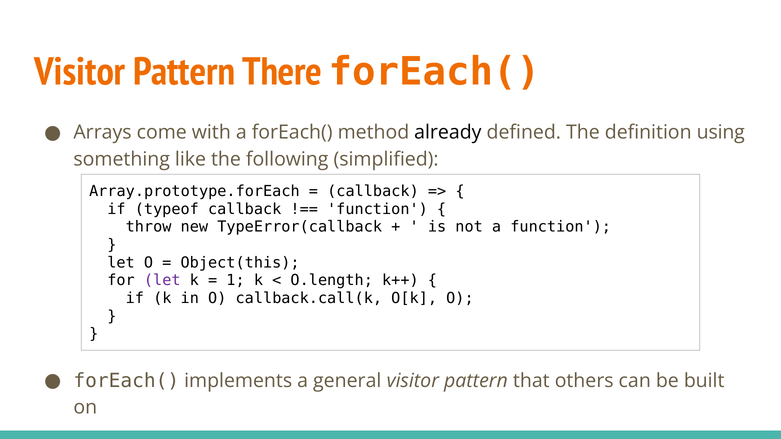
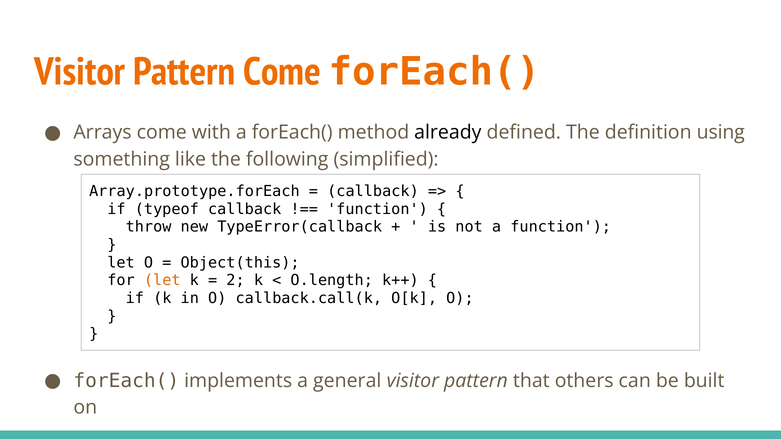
Pattern There: There -> Come
let at (162, 281) colour: purple -> orange
1: 1 -> 2
